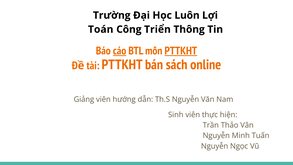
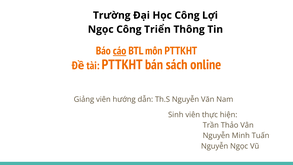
Học Luôn: Luôn -> Công
Toán at (101, 29): Toán -> Ngọc
PTTKHT at (181, 51) underline: present -> none
